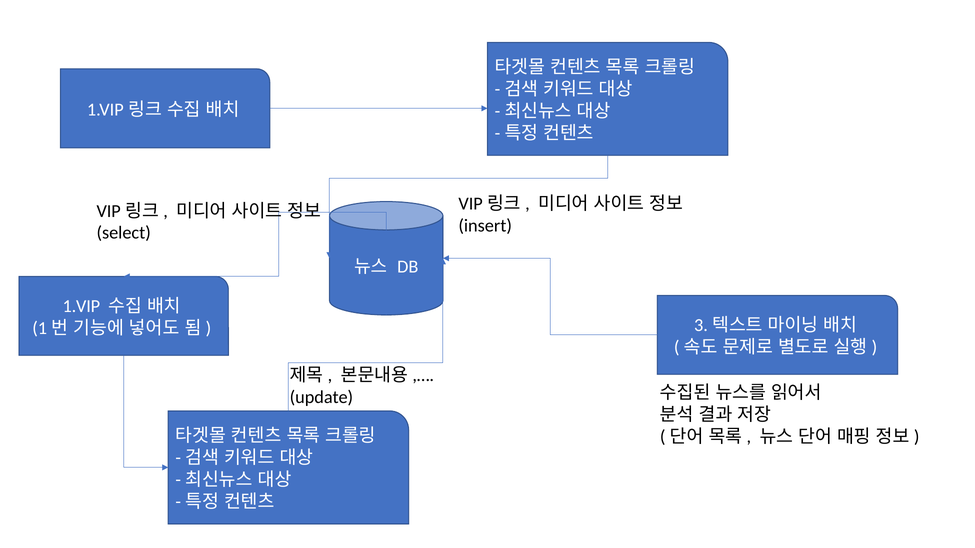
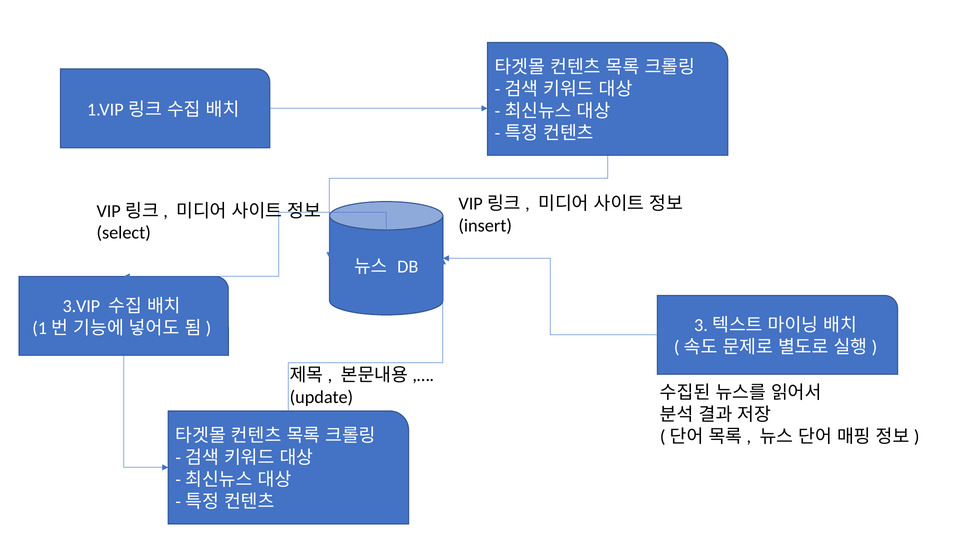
1.VIP: 1.VIP -> 3.VIP
